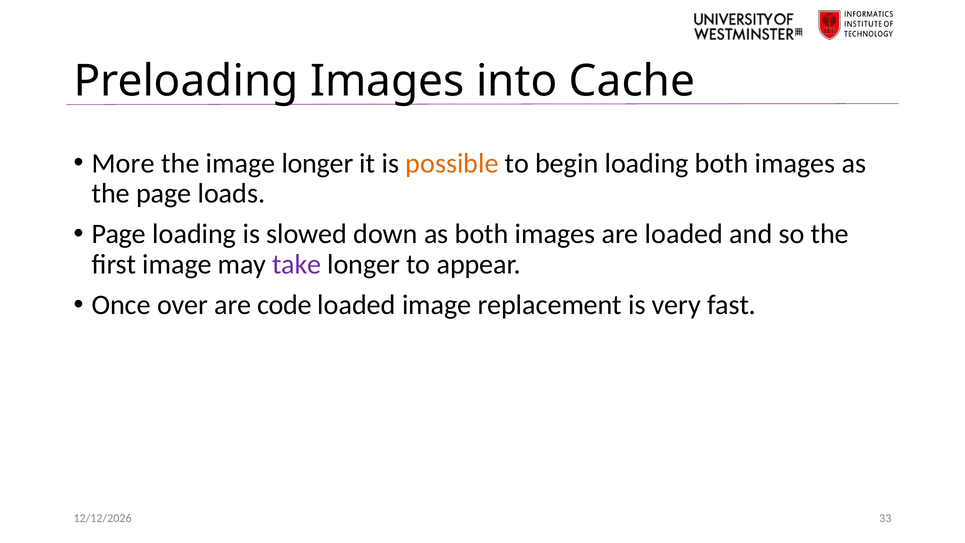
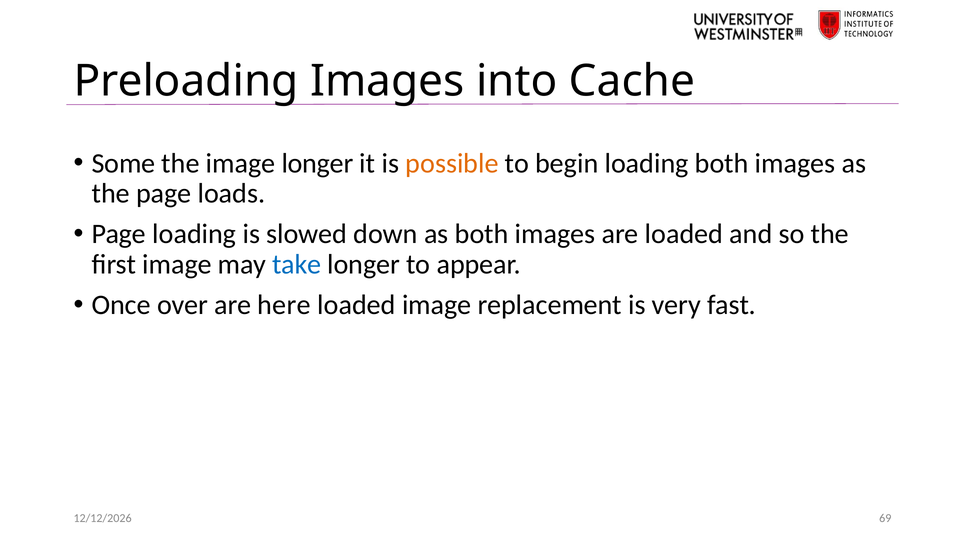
More: More -> Some
take colour: purple -> blue
code: code -> here
33: 33 -> 69
